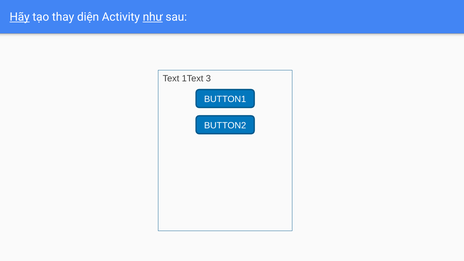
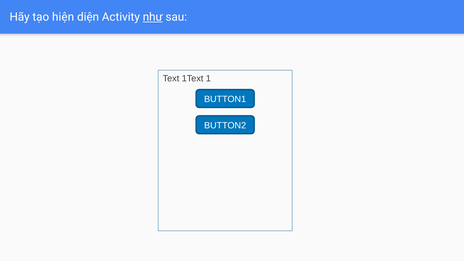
Hãy underline: present -> none
thay: thay -> hiện
3: 3 -> 1
